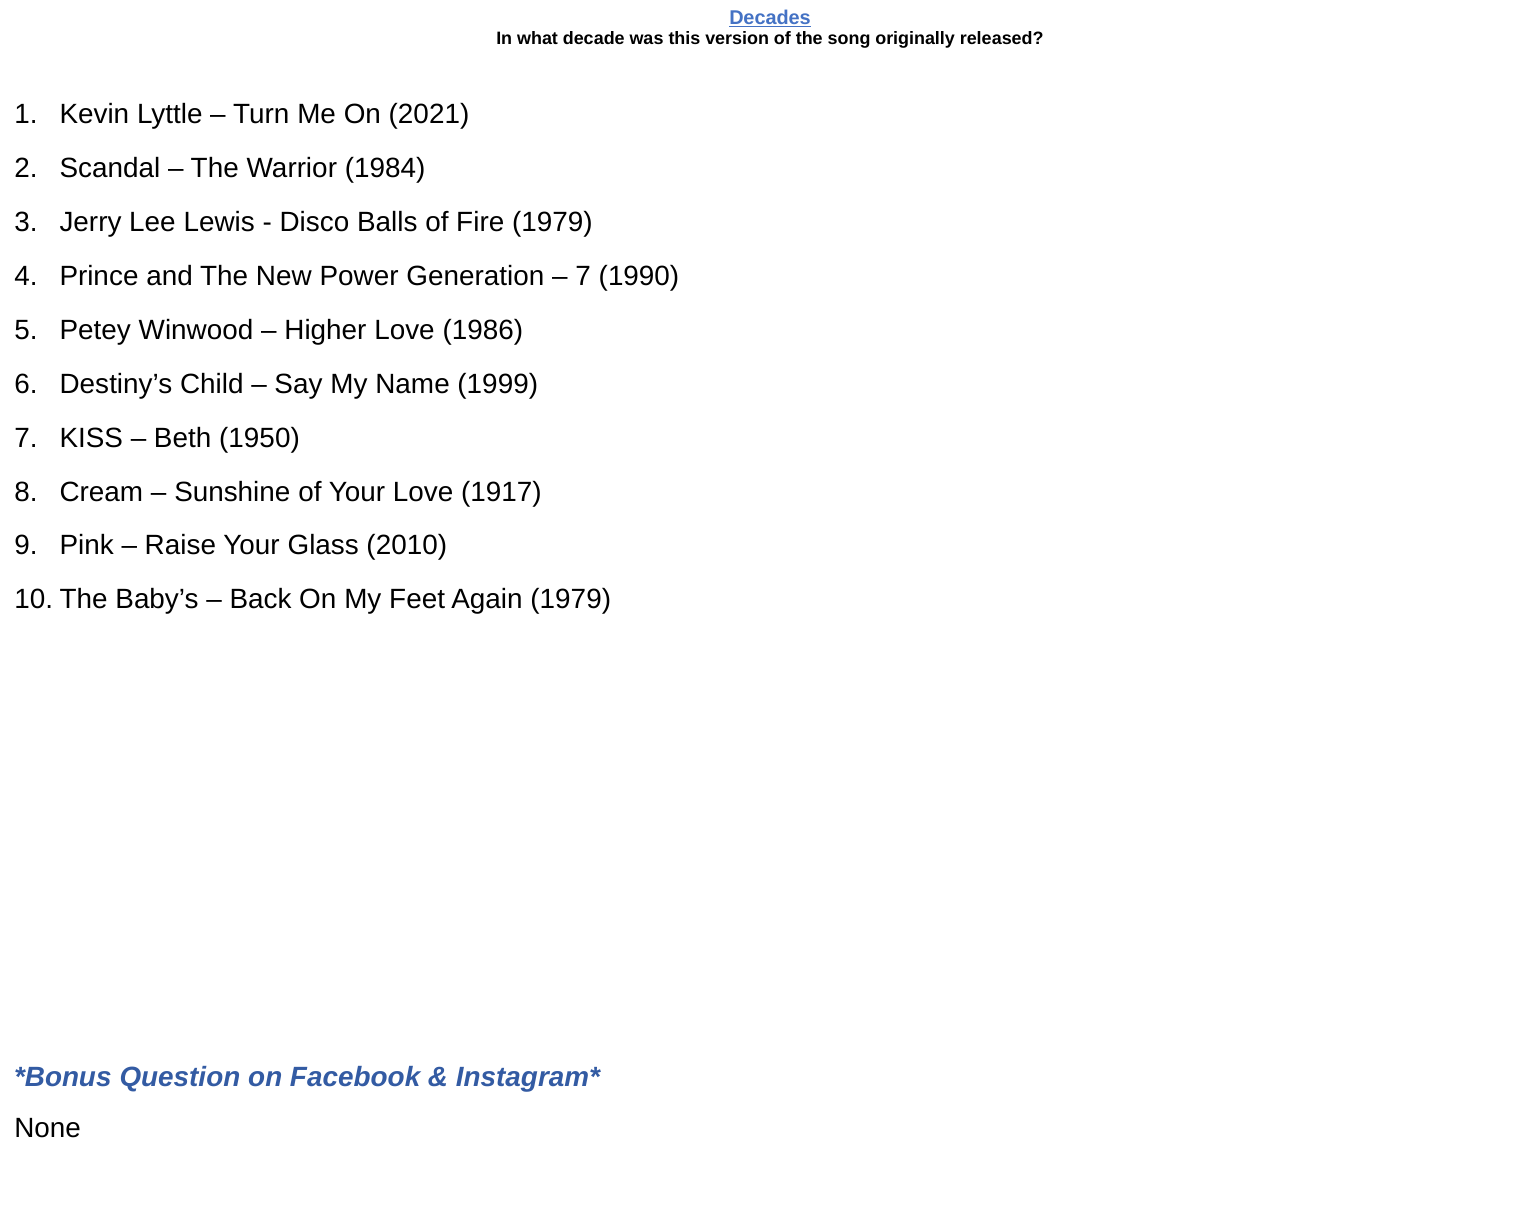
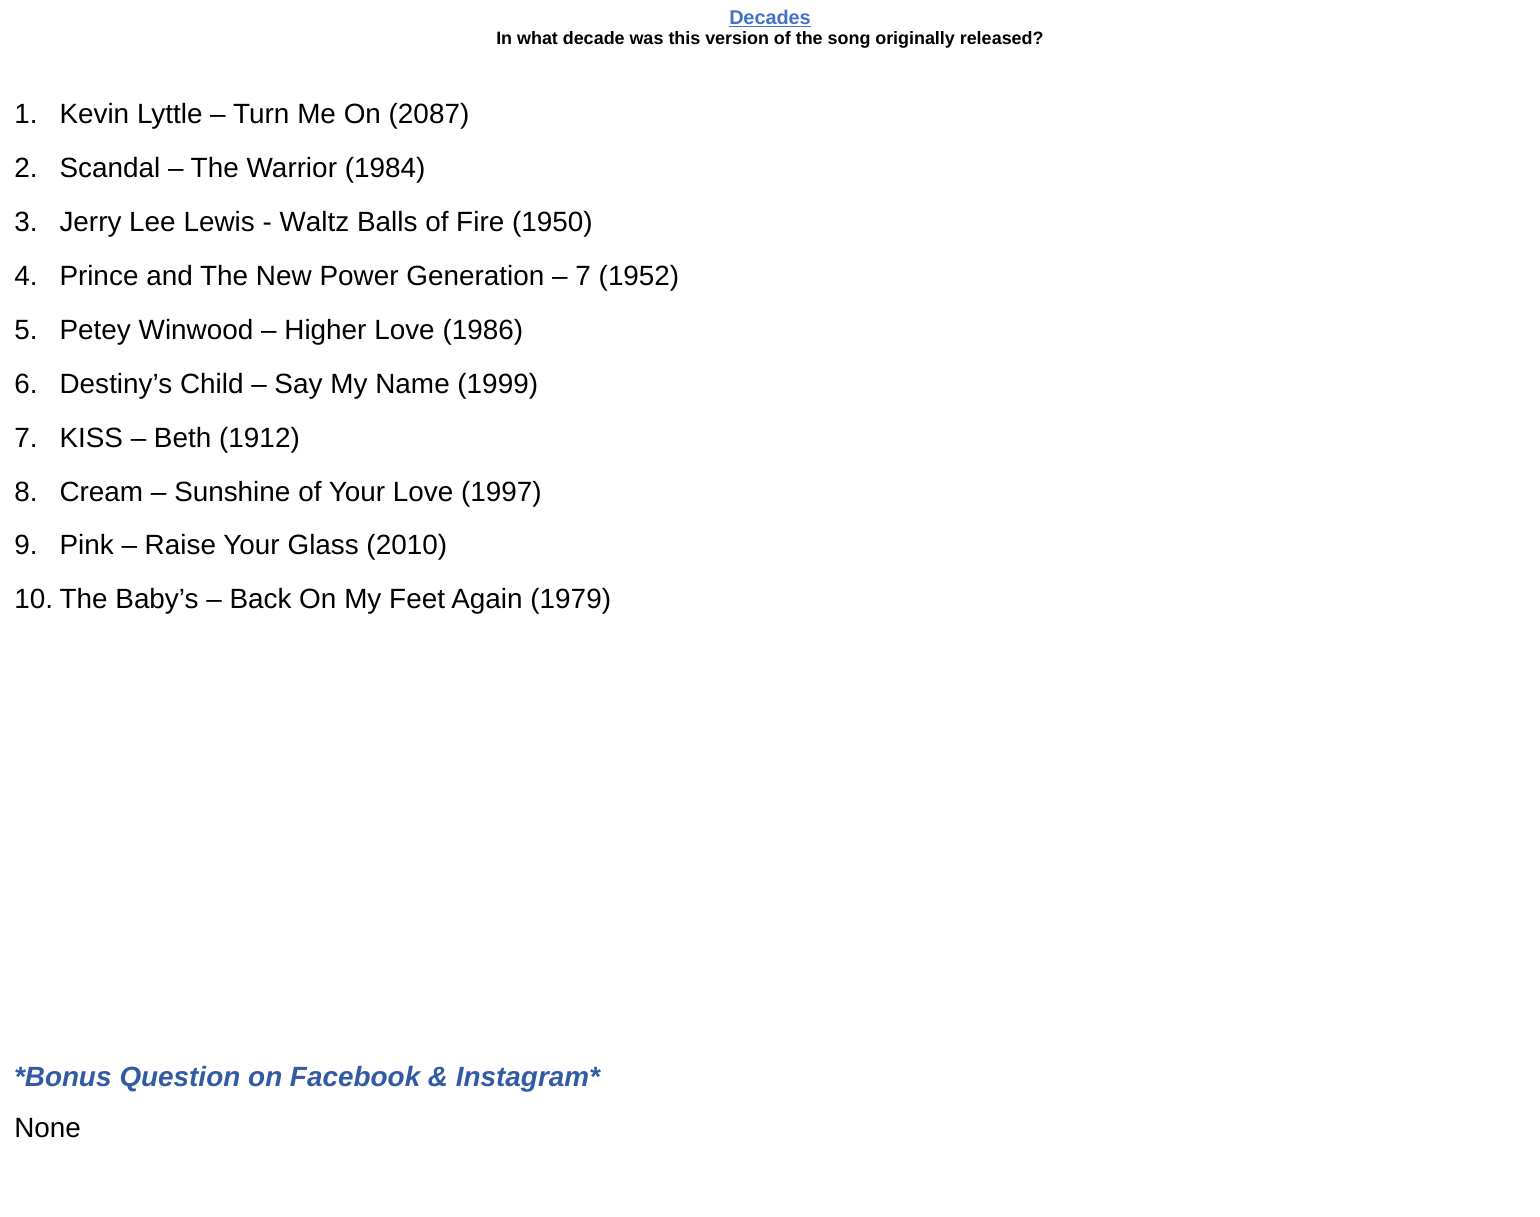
2021: 2021 -> 2087
Disco: Disco -> Waltz
Fire 1979: 1979 -> 1950
1990: 1990 -> 1952
1950: 1950 -> 1912
1917: 1917 -> 1997
